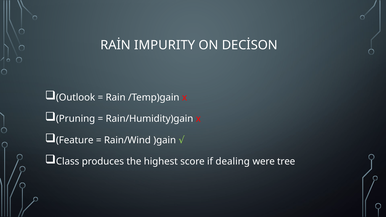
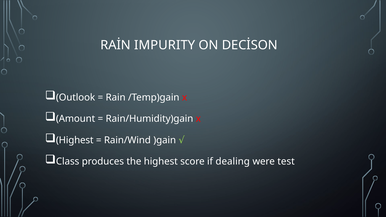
Pruning: Pruning -> Amount
Feature at (75, 140): Feature -> Highest
tree: tree -> test
